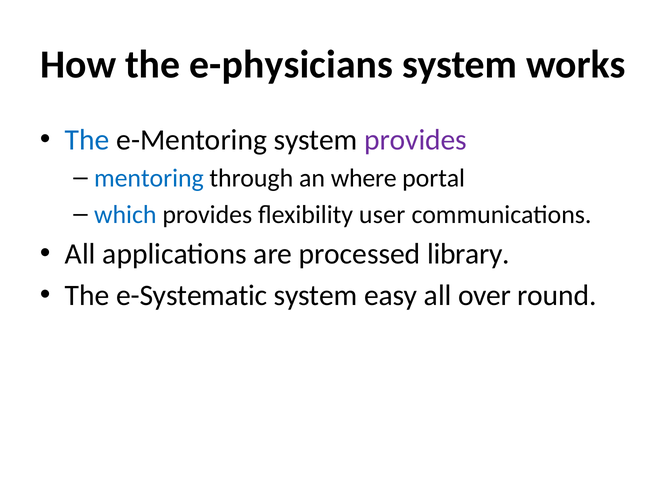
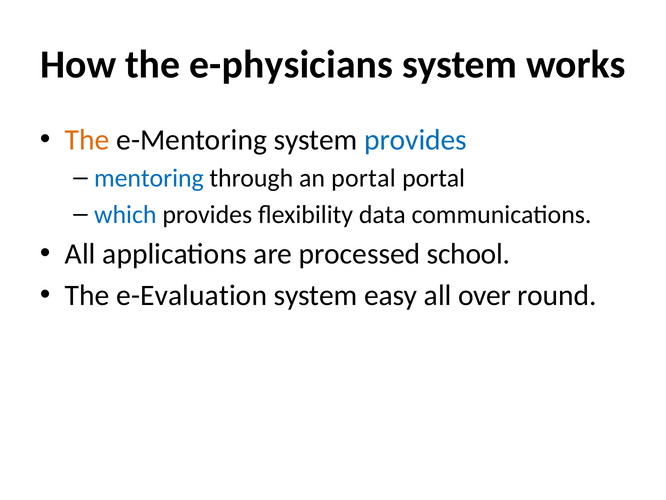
The at (87, 140) colour: blue -> orange
provides at (416, 140) colour: purple -> blue
an where: where -> portal
user: user -> data
library: library -> school
e-Systematic: e-Systematic -> e-Evaluation
